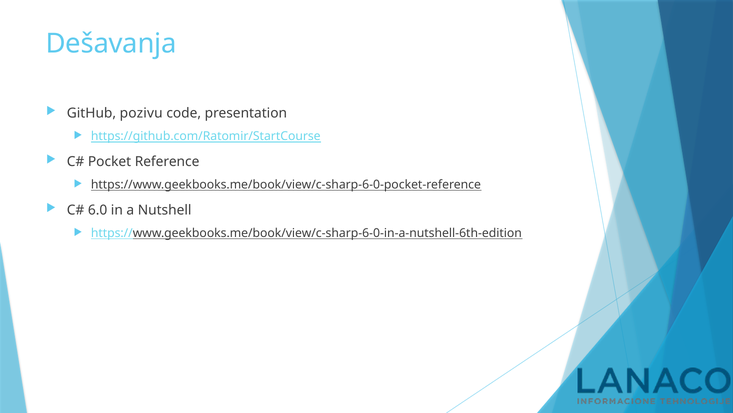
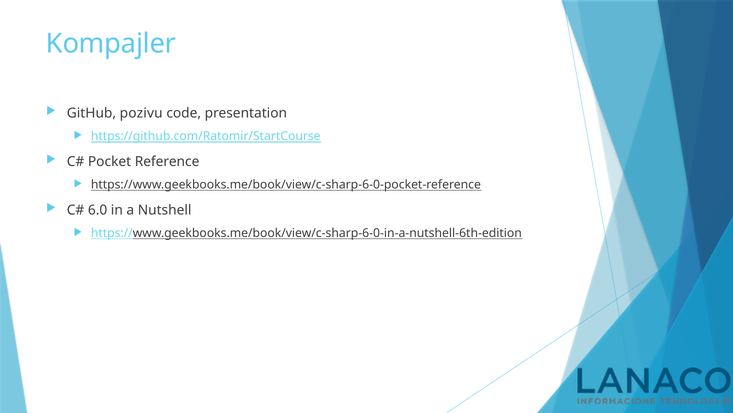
Dešavanja: Dešavanja -> Kompajler
